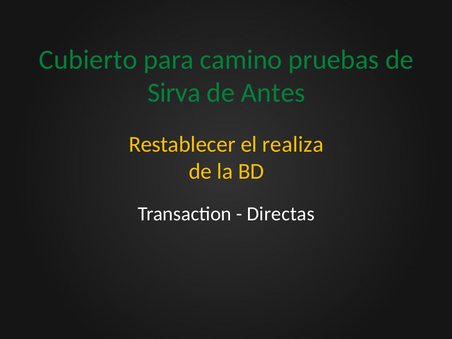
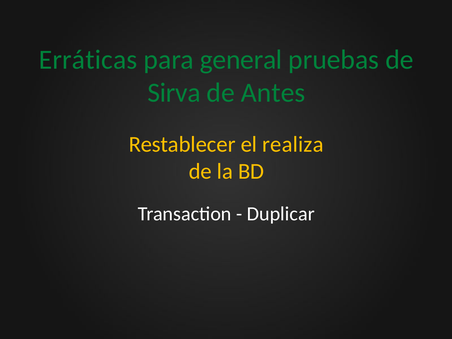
Cubierto: Cubierto -> Erráticas
camino: camino -> general
Directas: Directas -> Duplicar
